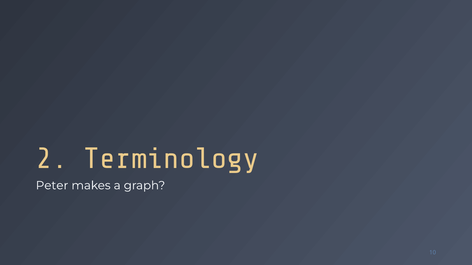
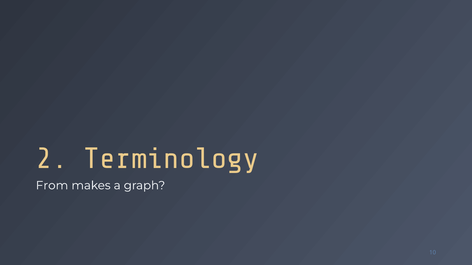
Peter: Peter -> From
